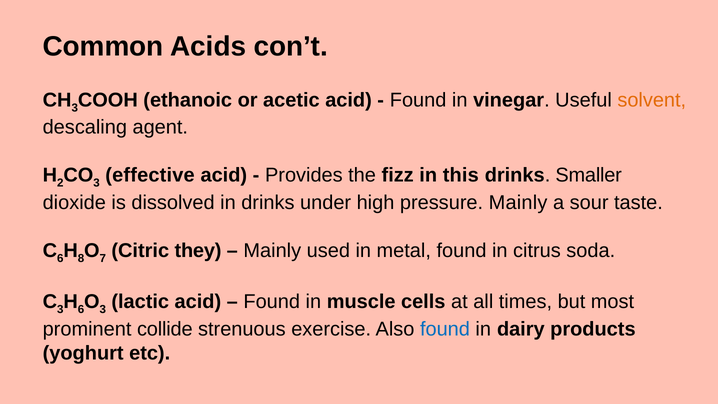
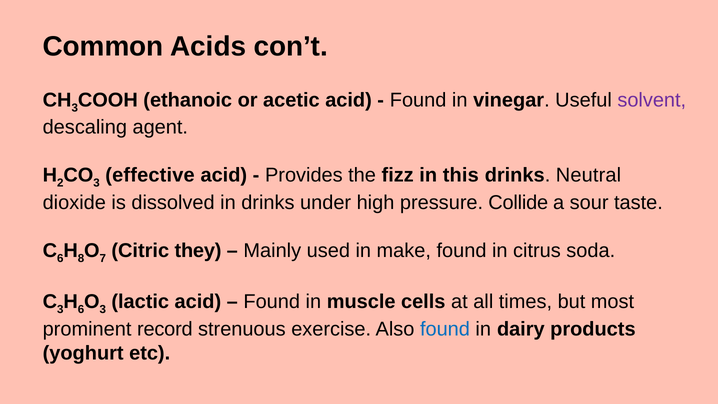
solvent colour: orange -> purple
Smaller: Smaller -> Neutral
pressure Mainly: Mainly -> Collide
metal: metal -> make
collide: collide -> record
